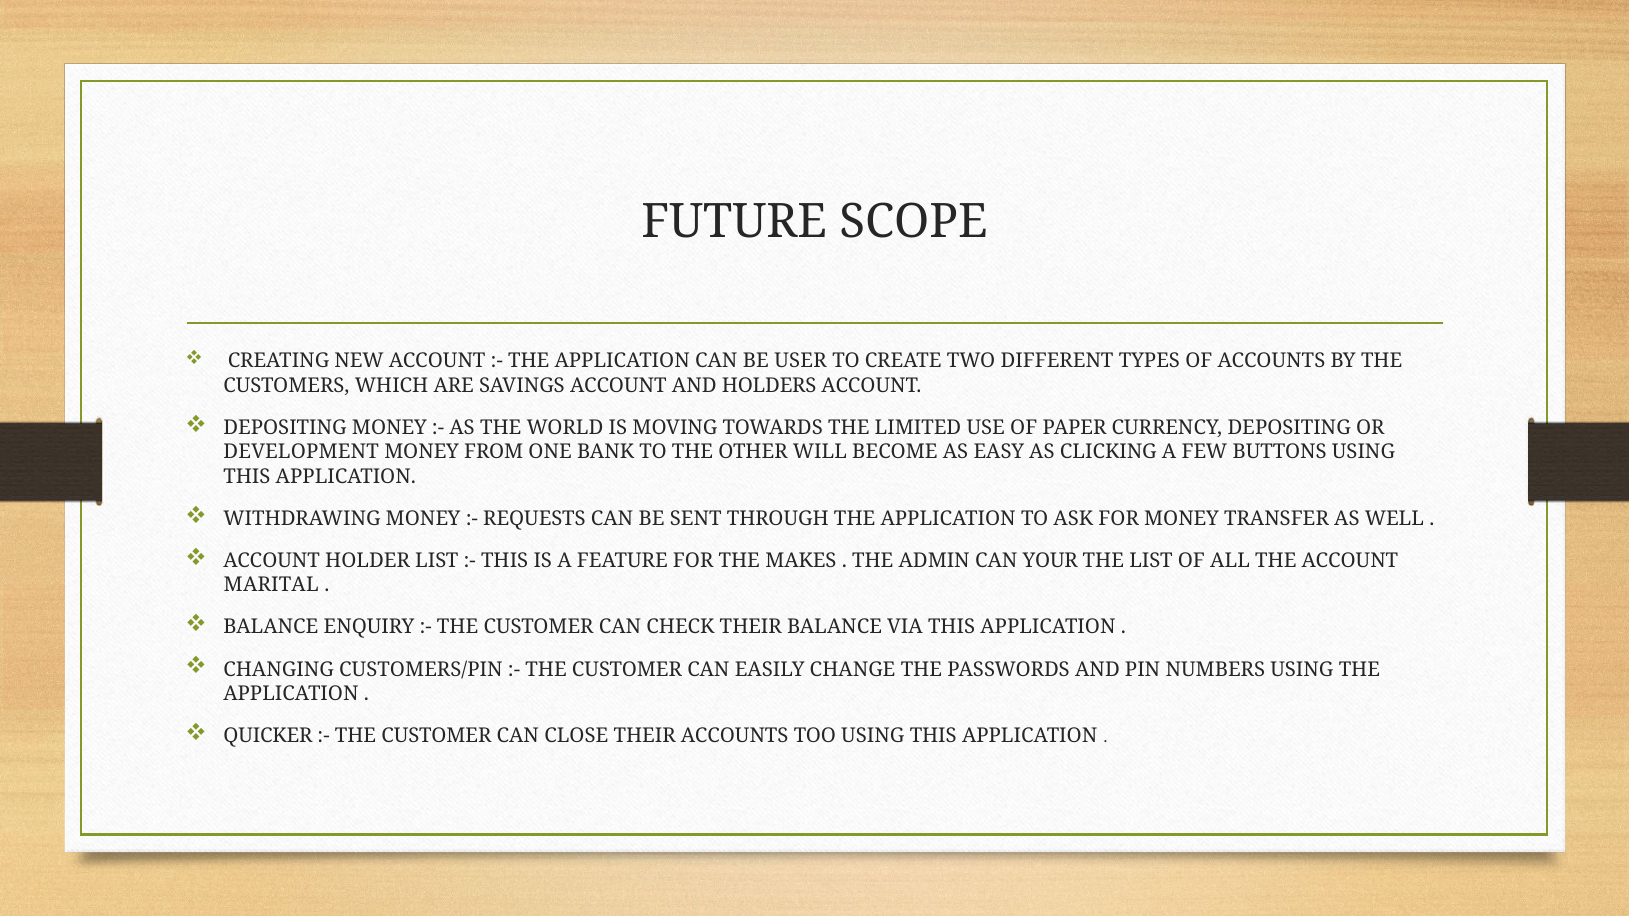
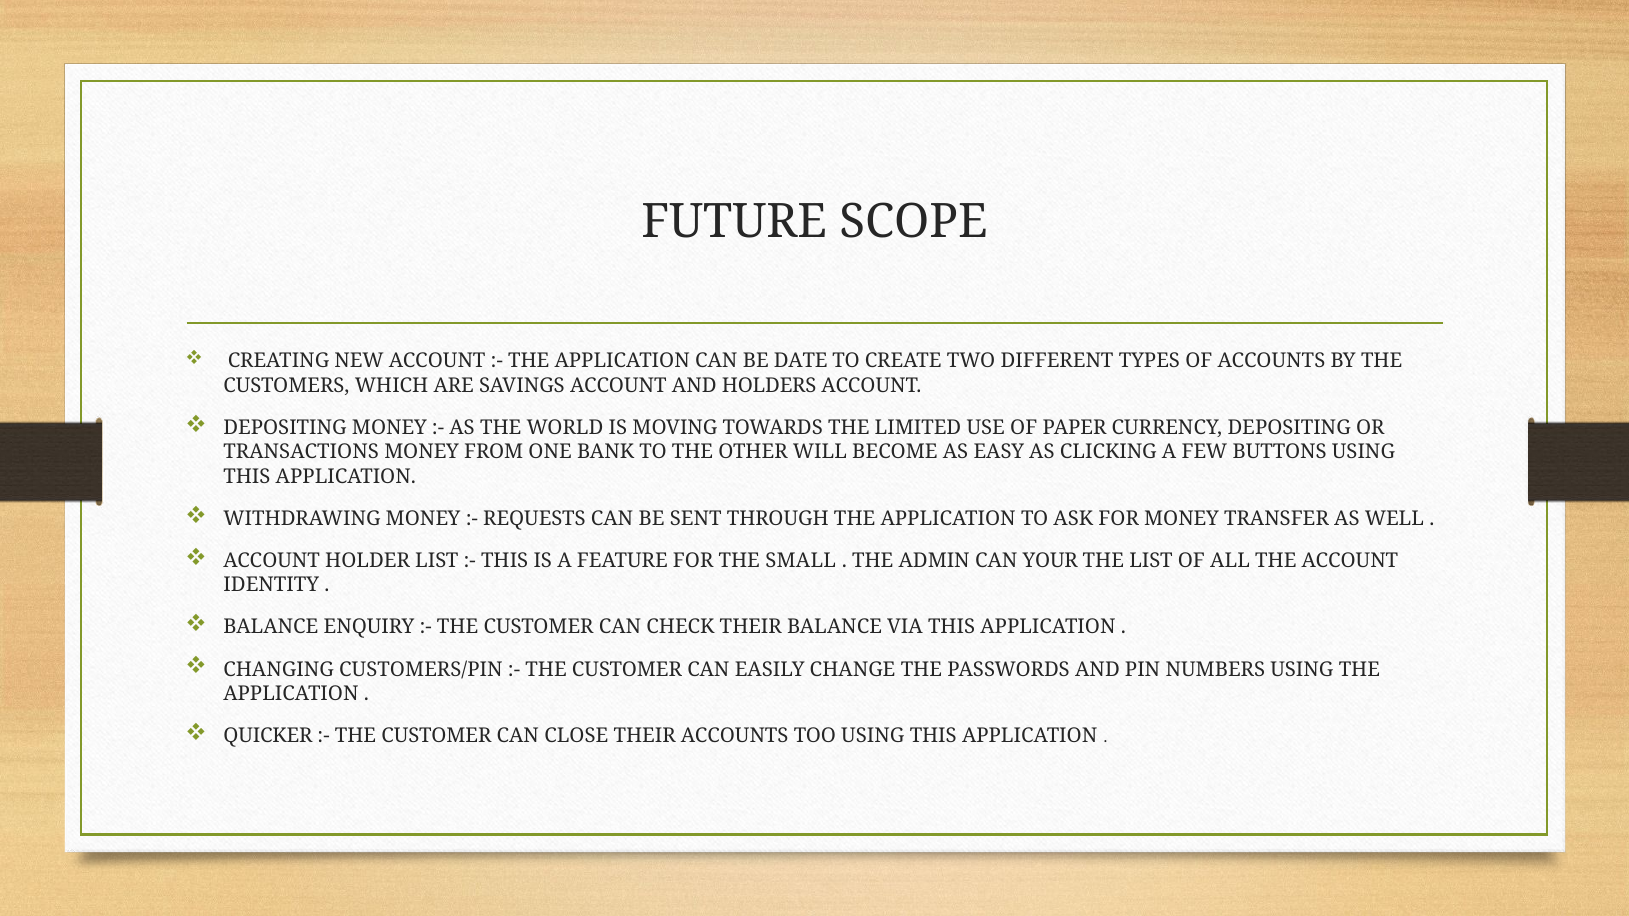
USER: USER -> DATE
DEVELOPMENT: DEVELOPMENT -> TRANSACTIONS
MAKES: MAKES -> SMALL
MARITAL: MARITAL -> IDENTITY
